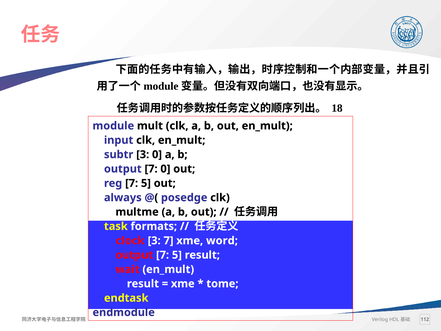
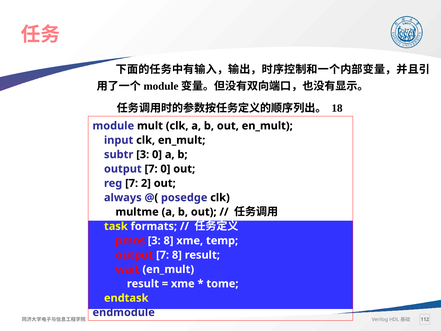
reg 7 5: 5 -> 2
clock: clock -> pmos
3 7: 7 -> 8
word: word -> temp
output 7 5: 5 -> 8
